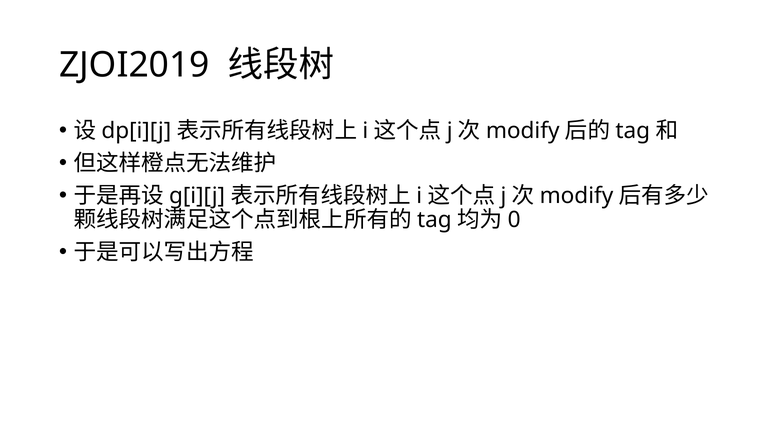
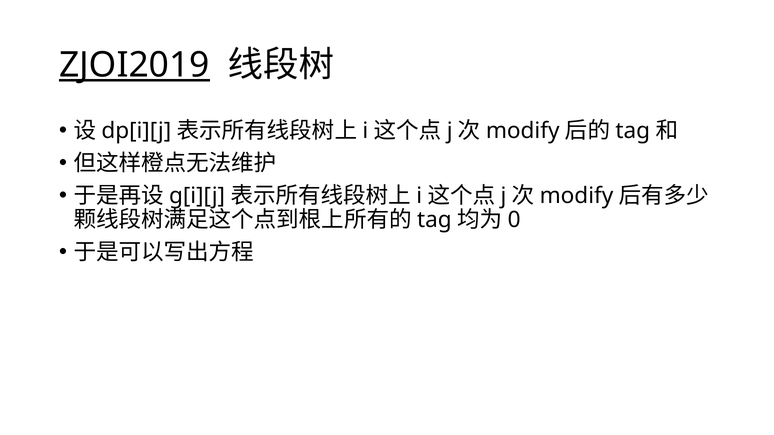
ZJOI2019 underline: none -> present
